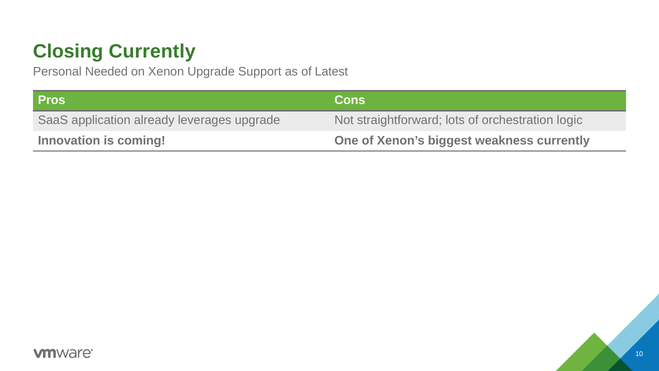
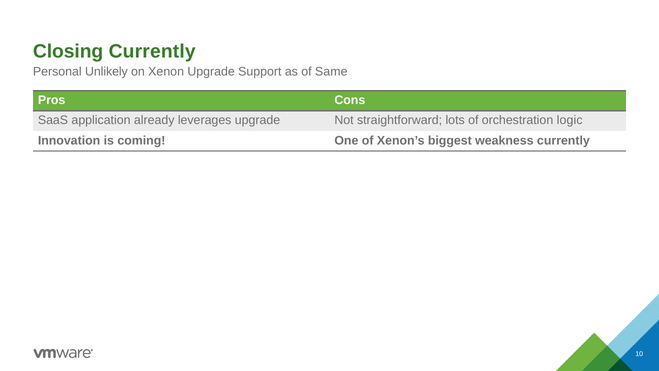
Needed: Needed -> Unlikely
Latest: Latest -> Same
